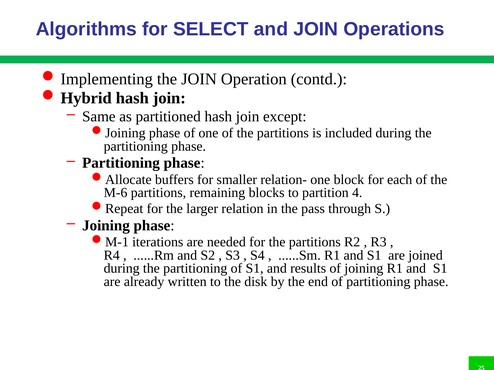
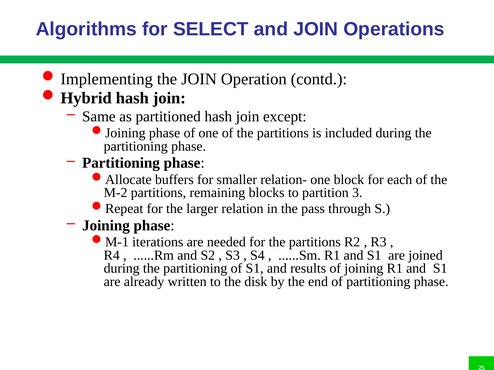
M-6: M-6 -> M-2
4: 4 -> 3
